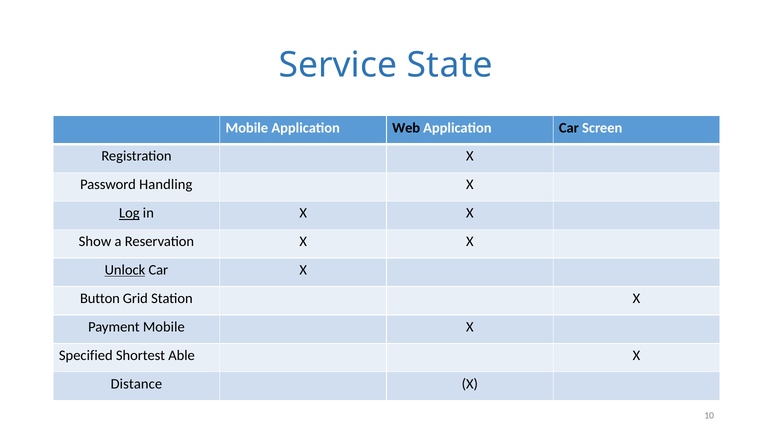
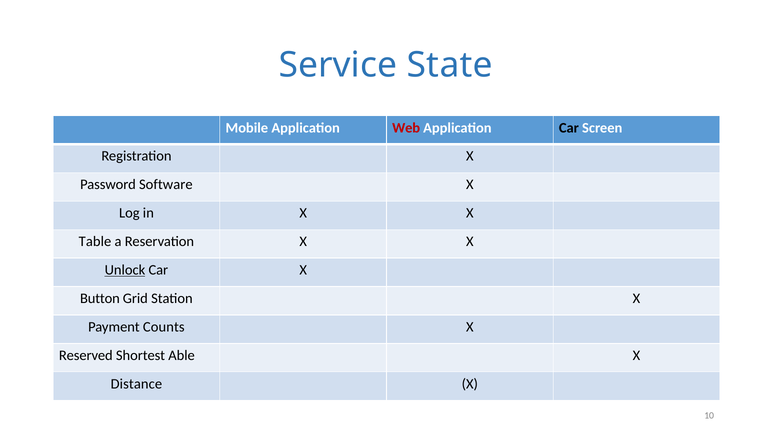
Web colour: black -> red
Handling: Handling -> Software
Log underline: present -> none
Show: Show -> Table
Payment Mobile: Mobile -> Counts
Specified: Specified -> Reserved
